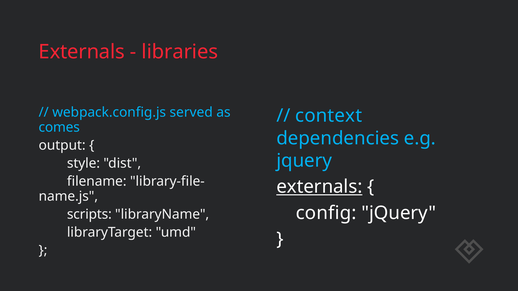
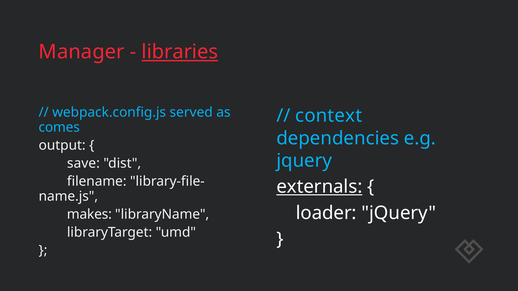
Externals at (82, 52): Externals -> Manager
libraries underline: none -> present
style: style -> save
config: config -> loader
scripts: scripts -> makes
